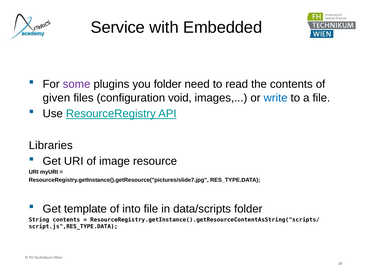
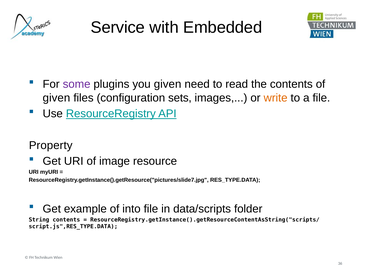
you folder: folder -> given
void: void -> sets
write colour: blue -> orange
Libraries: Libraries -> Property
template: template -> example
